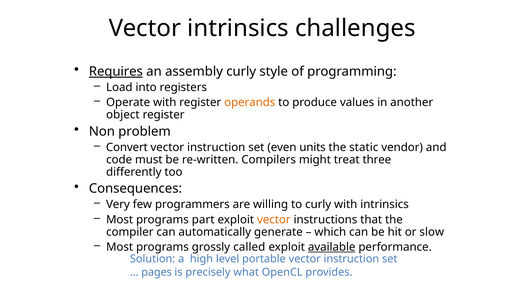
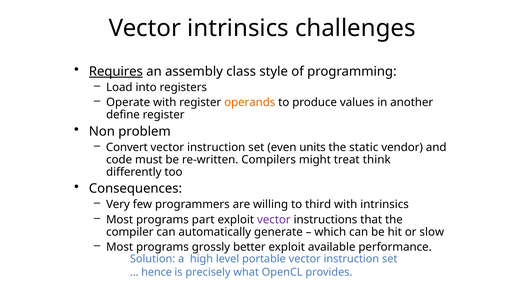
assembly curly: curly -> class
object: object -> define
three: three -> think
to curly: curly -> third
vector at (274, 220) colour: orange -> purple
called: called -> better
available underline: present -> none
pages: pages -> hence
